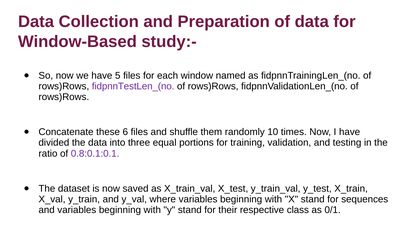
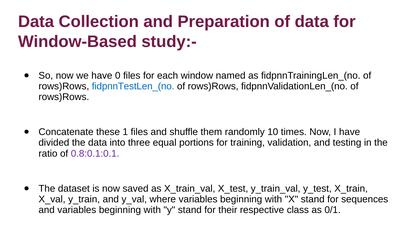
5: 5 -> 0
fidpnnTestLen_(no colour: purple -> blue
6: 6 -> 1
